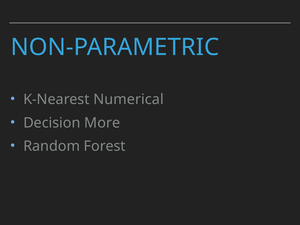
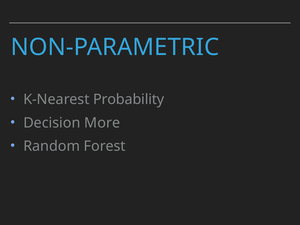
Numerical: Numerical -> Probability
